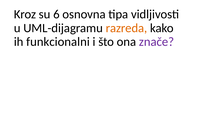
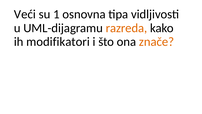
Kroz: Kroz -> Veći
6: 6 -> 1
funkcionalni: funkcionalni -> modifikatori
znače colour: purple -> orange
